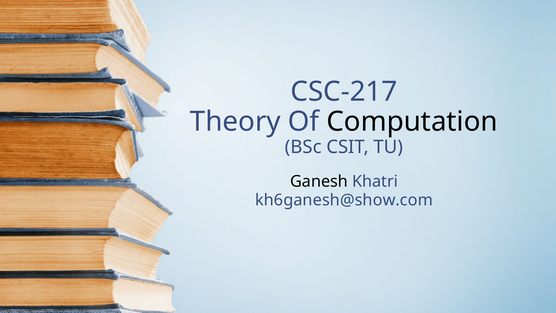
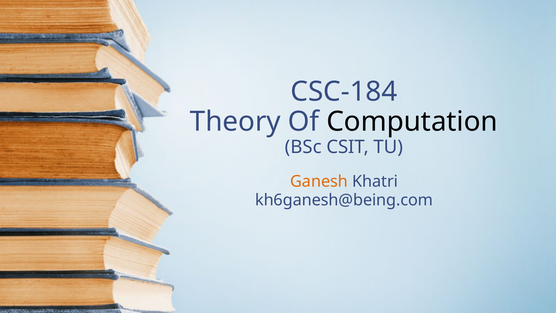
CSC-217: CSC-217 -> CSC-184
Ganesh colour: black -> orange
kh6ganesh@show.com: kh6ganesh@show.com -> kh6ganesh@being.com
